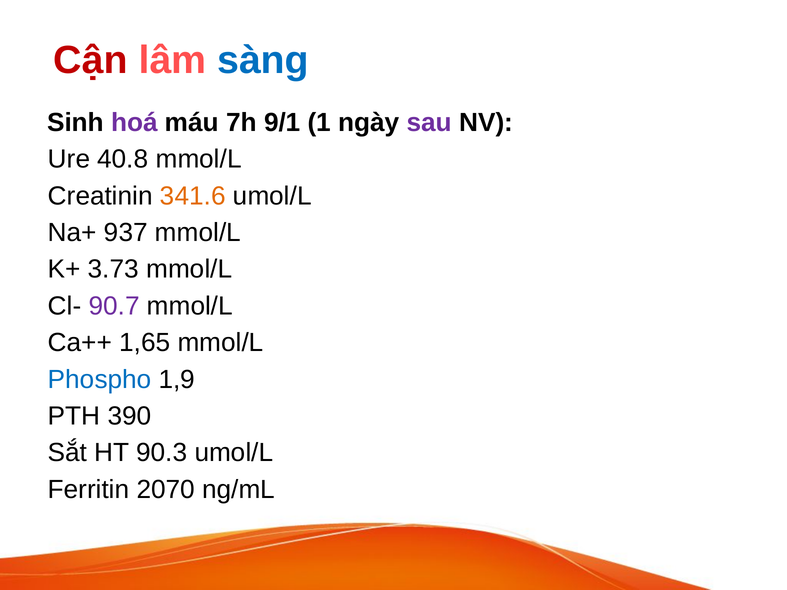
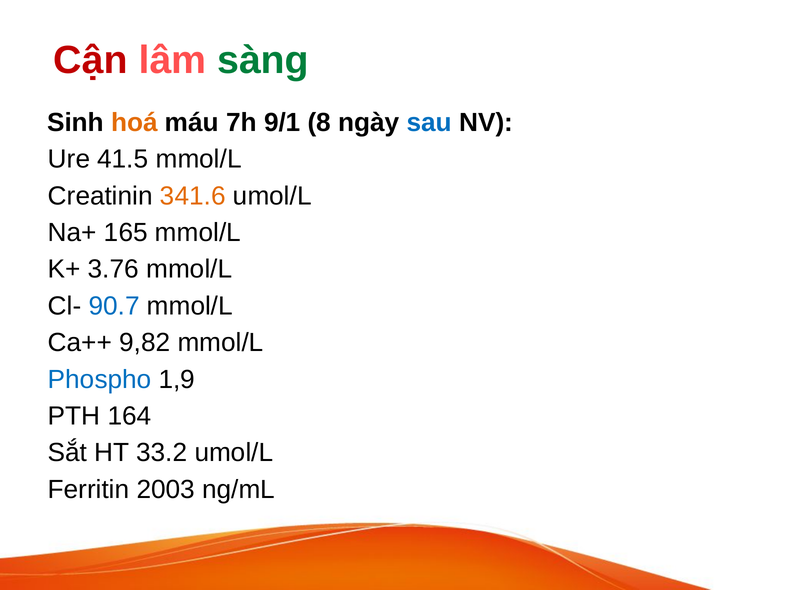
sàng colour: blue -> green
hoá colour: purple -> orange
1: 1 -> 8
sau colour: purple -> blue
40.8: 40.8 -> 41.5
937: 937 -> 165
3.73: 3.73 -> 3.76
90.7 colour: purple -> blue
1,65: 1,65 -> 9,82
390: 390 -> 164
90.3: 90.3 -> 33.2
2070: 2070 -> 2003
